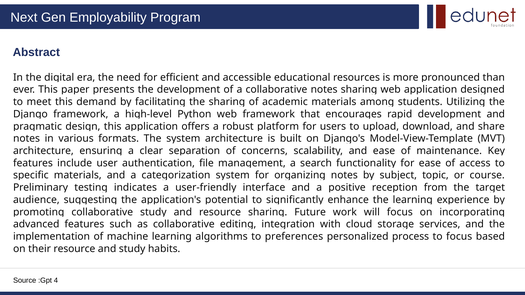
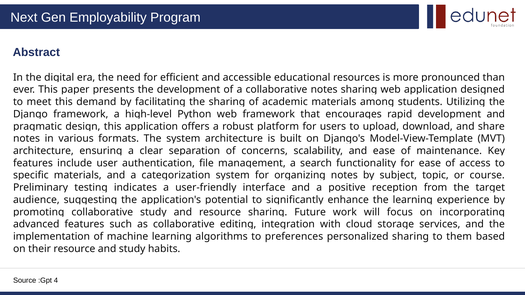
personalized process: process -> sharing
to focus: focus -> them
